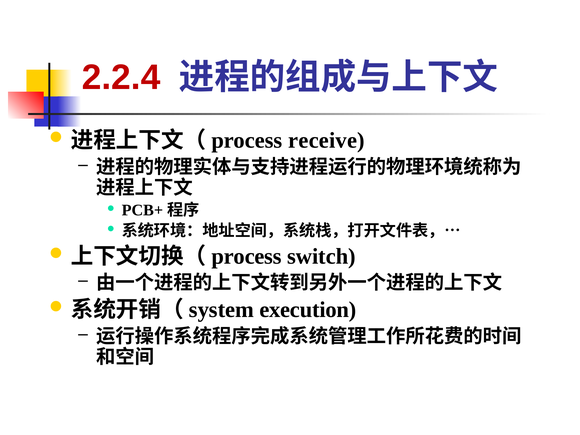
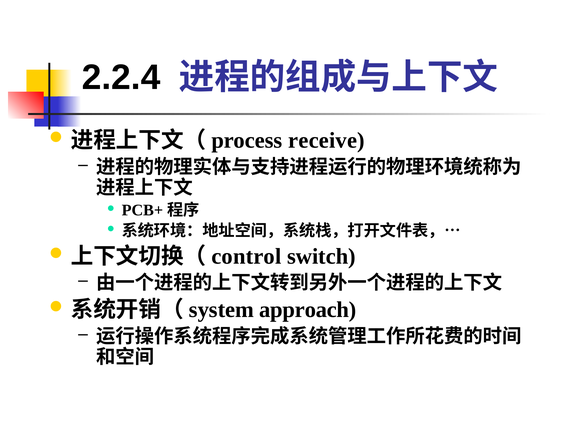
2.2.4 colour: red -> black
process at (247, 256): process -> control
execution: execution -> approach
